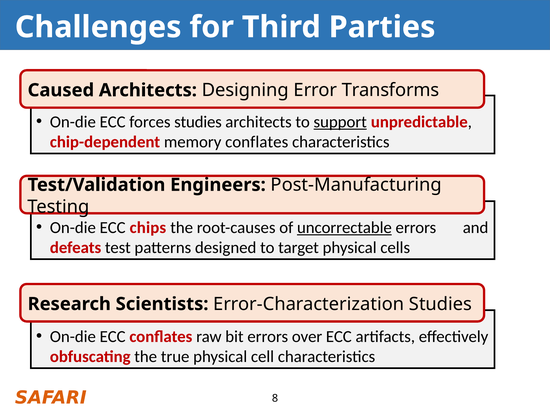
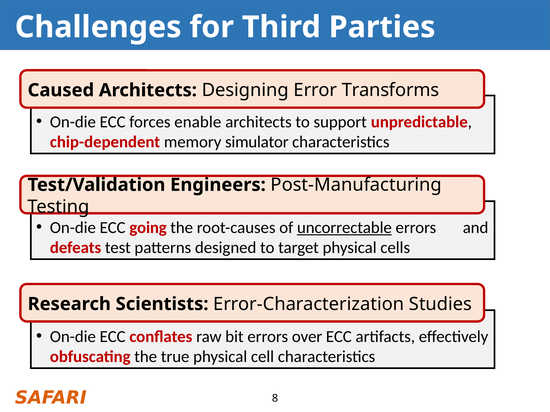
forces studies: studies -> enable
support underline: present -> none
memory conflates: conflates -> simulator
chips: chips -> going
